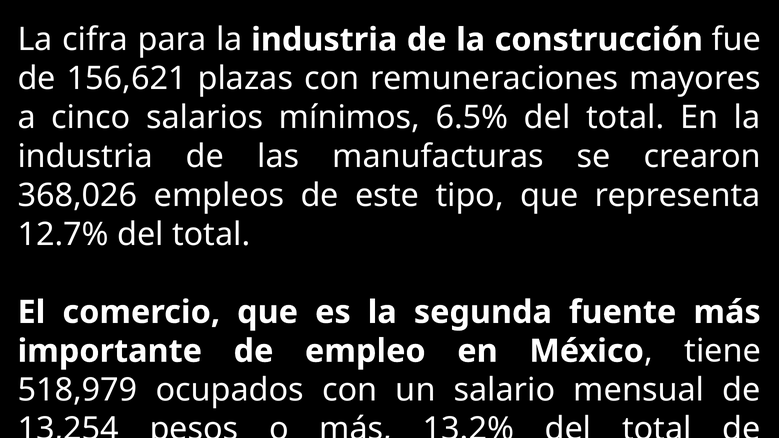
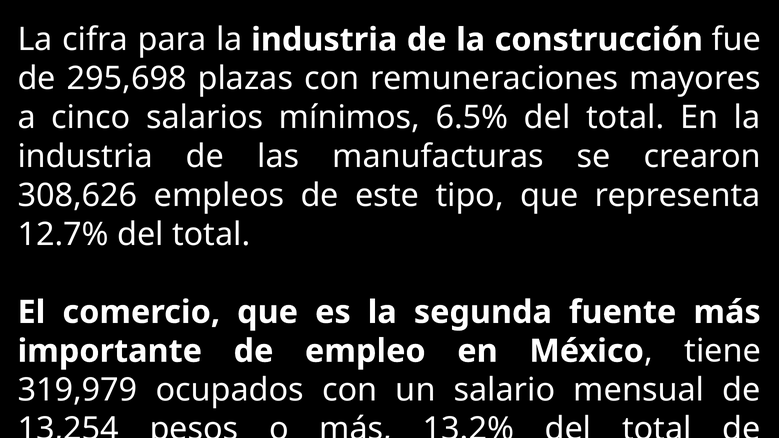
156,621: 156,621 -> 295,698
368,026: 368,026 -> 308,626
518,979: 518,979 -> 319,979
